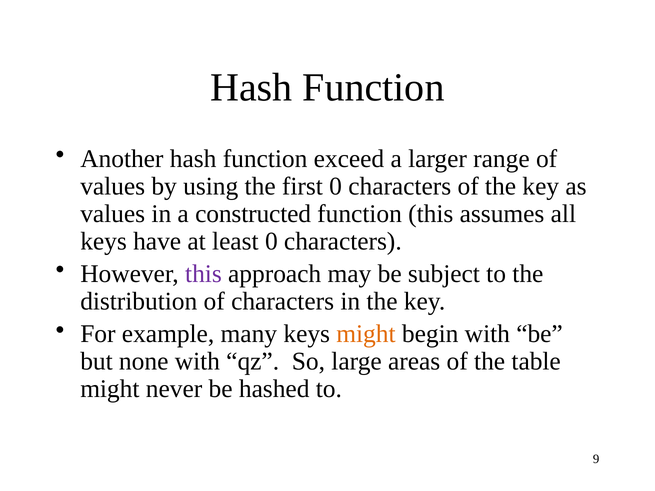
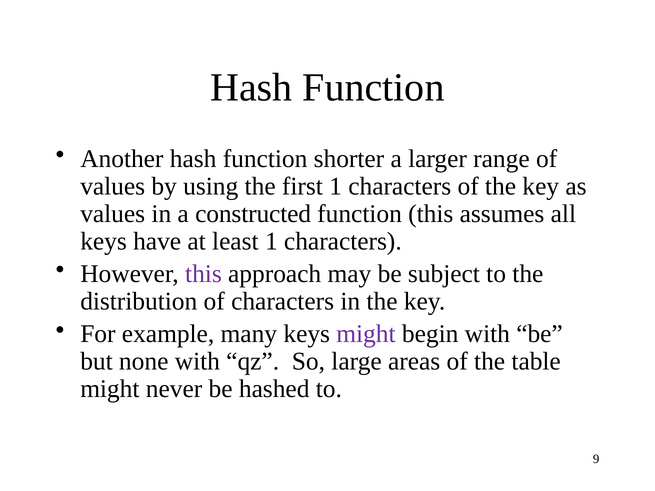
exceed: exceed -> shorter
first 0: 0 -> 1
least 0: 0 -> 1
might at (366, 334) colour: orange -> purple
